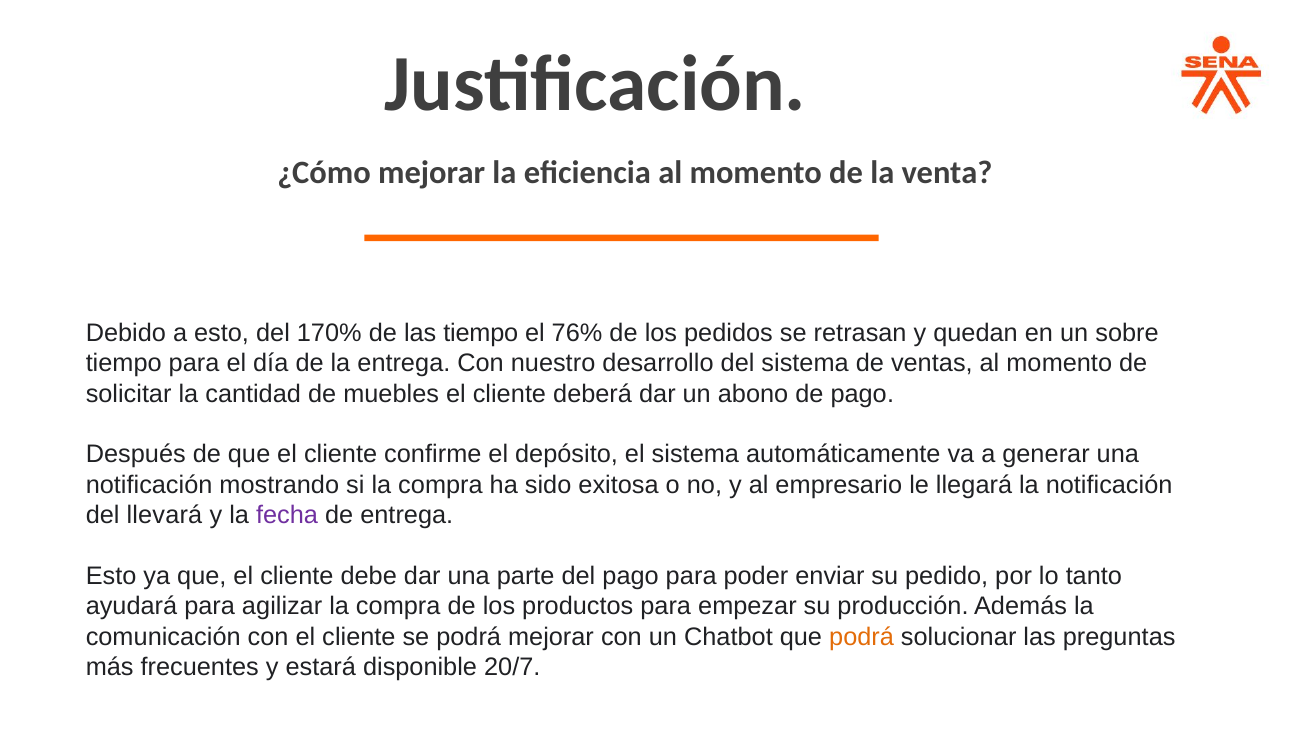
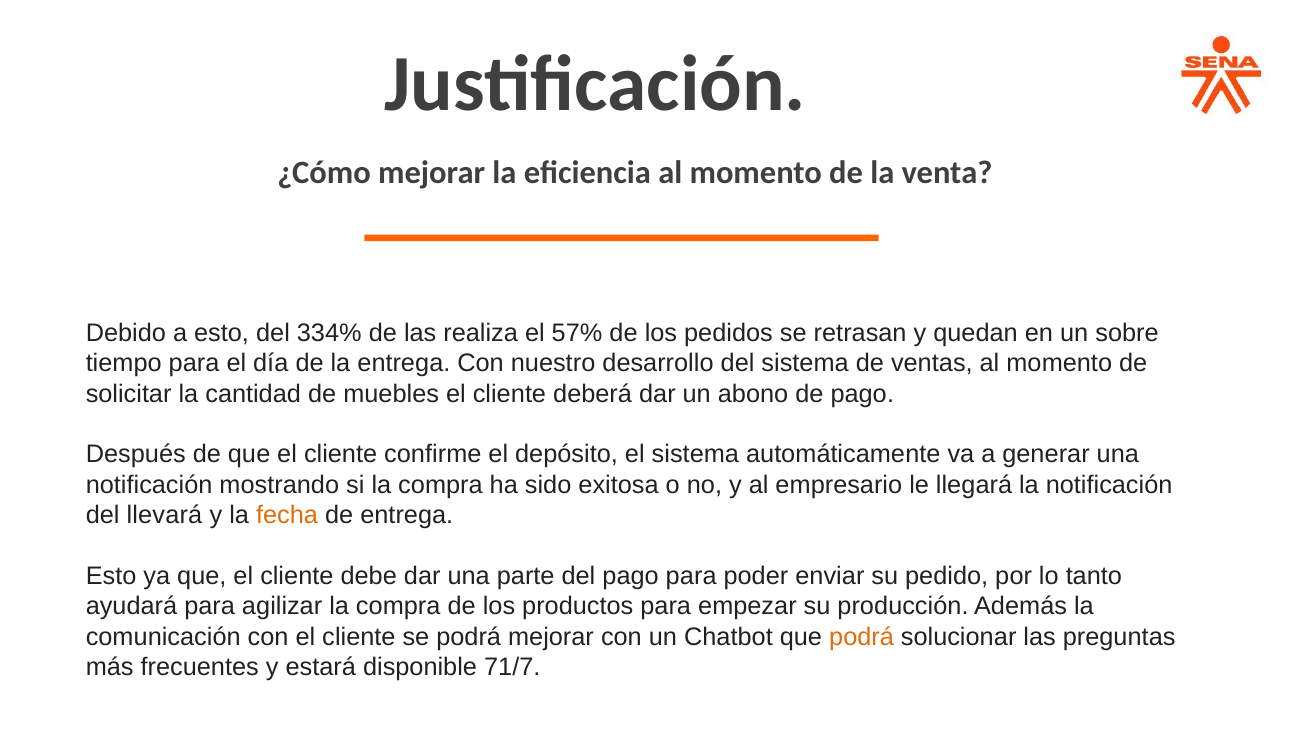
170%: 170% -> 334%
las tiempo: tiempo -> realiza
76%: 76% -> 57%
fecha colour: purple -> orange
20/7: 20/7 -> 71/7
